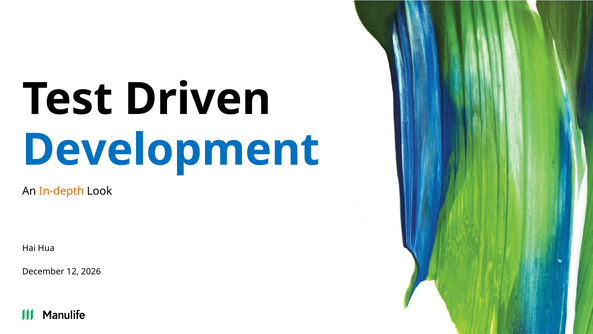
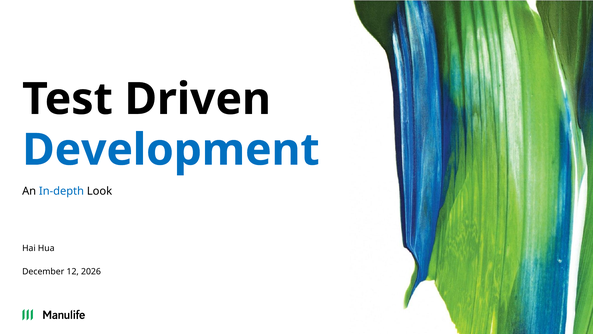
In-depth colour: orange -> blue
